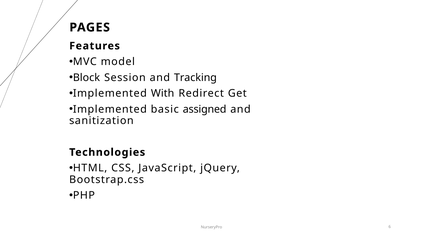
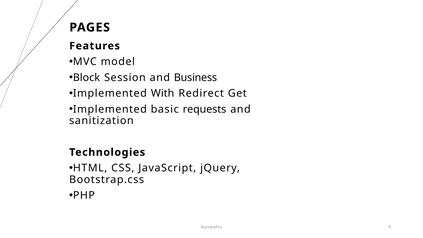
Tracking: Tracking -> Business
assigned: assigned -> requests
